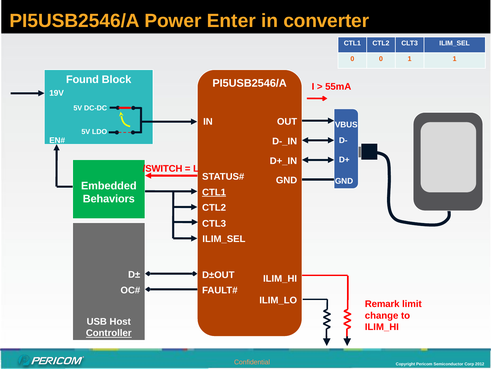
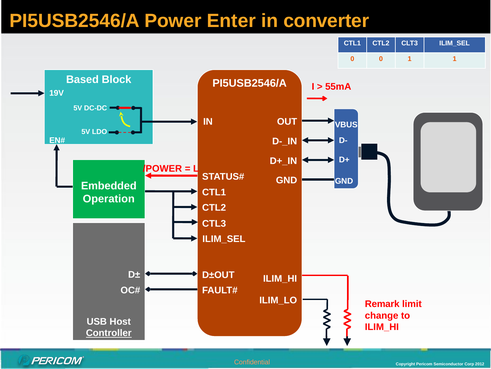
Found: Found -> Based
/SWITCH: /SWITCH -> /POWER
CTL1 at (214, 192) underline: present -> none
Behaviors: Behaviors -> Operation
